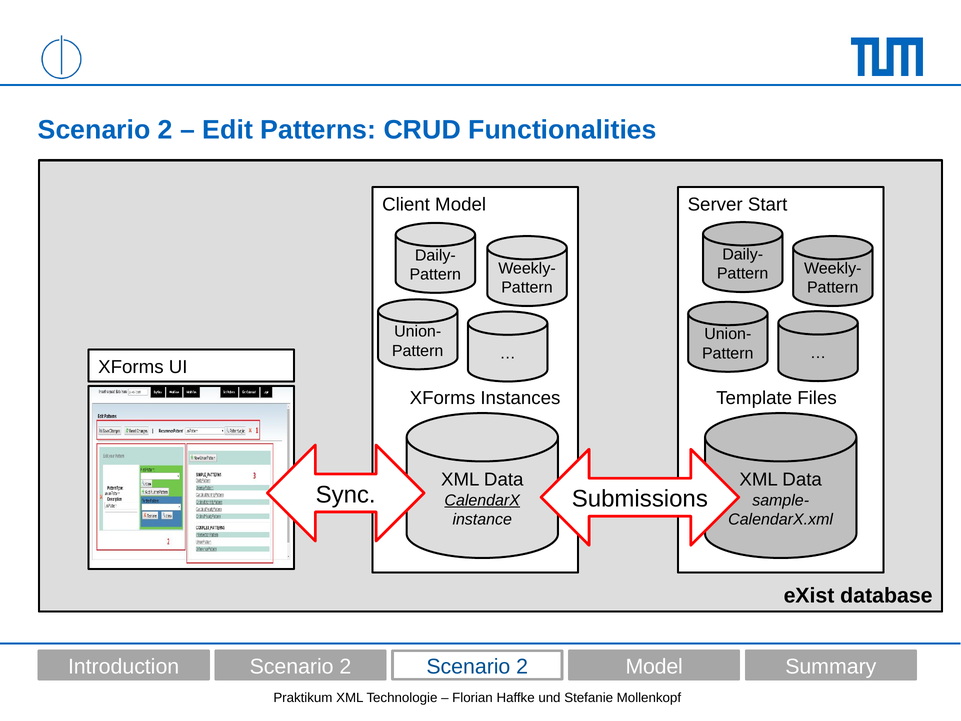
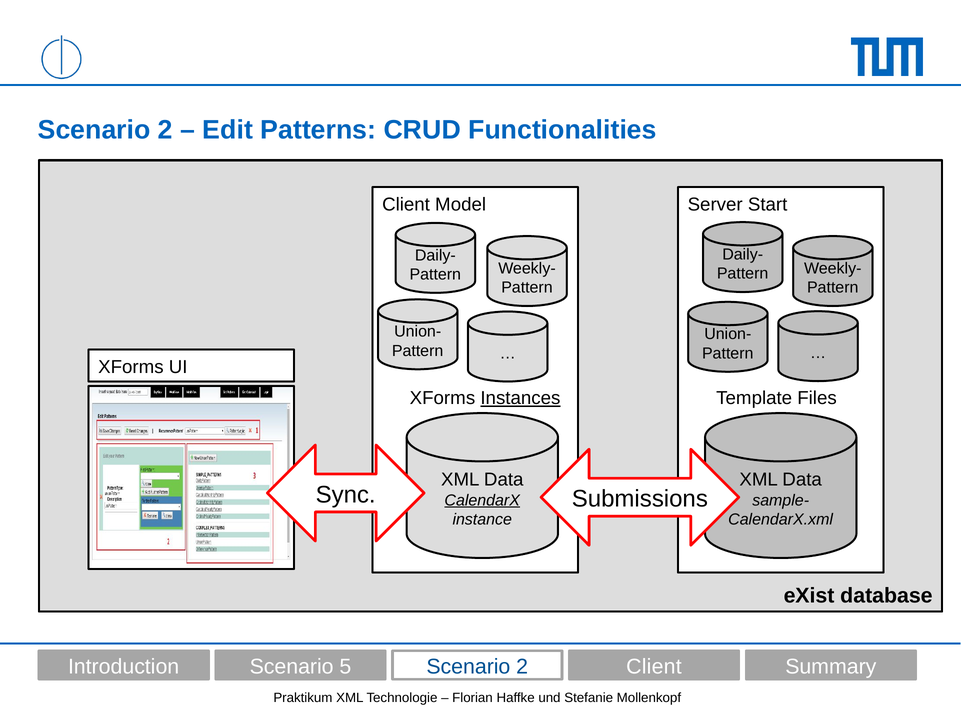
Instances underline: none -> present
Introduction Scenario 2: 2 -> 5
2 Model: Model -> Client
